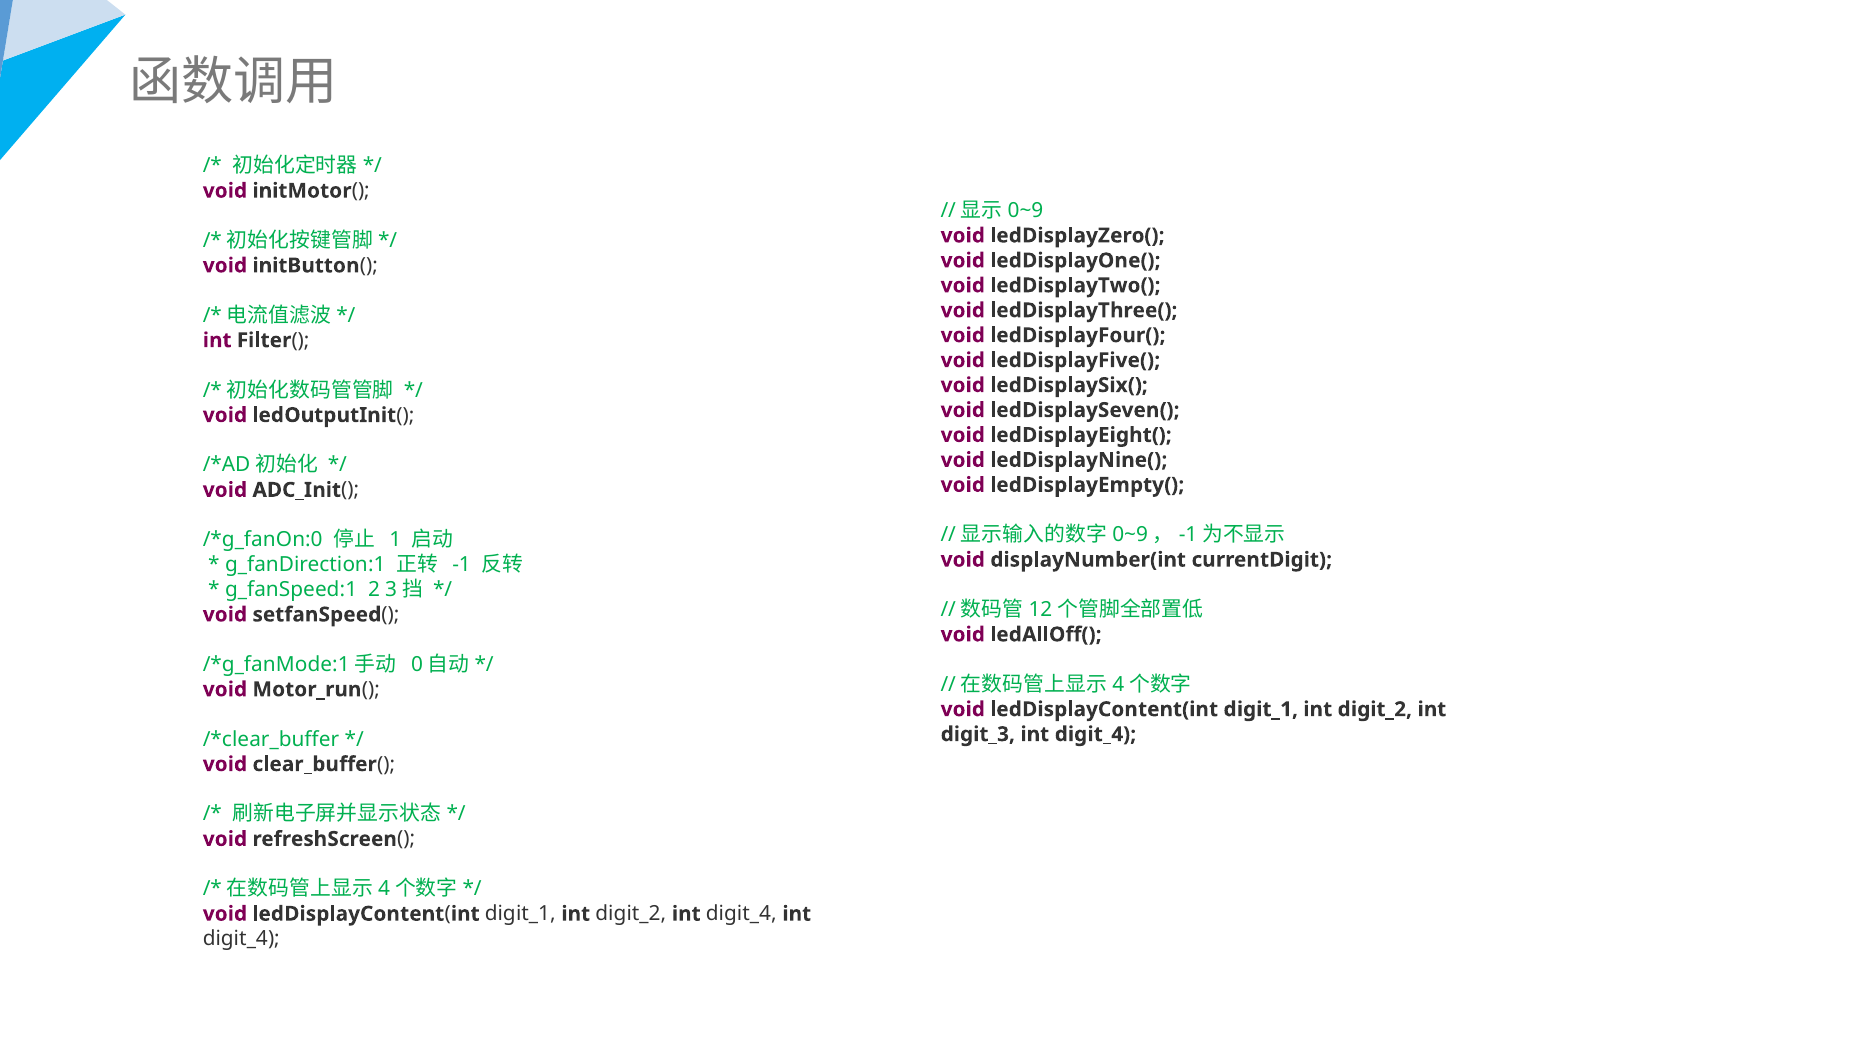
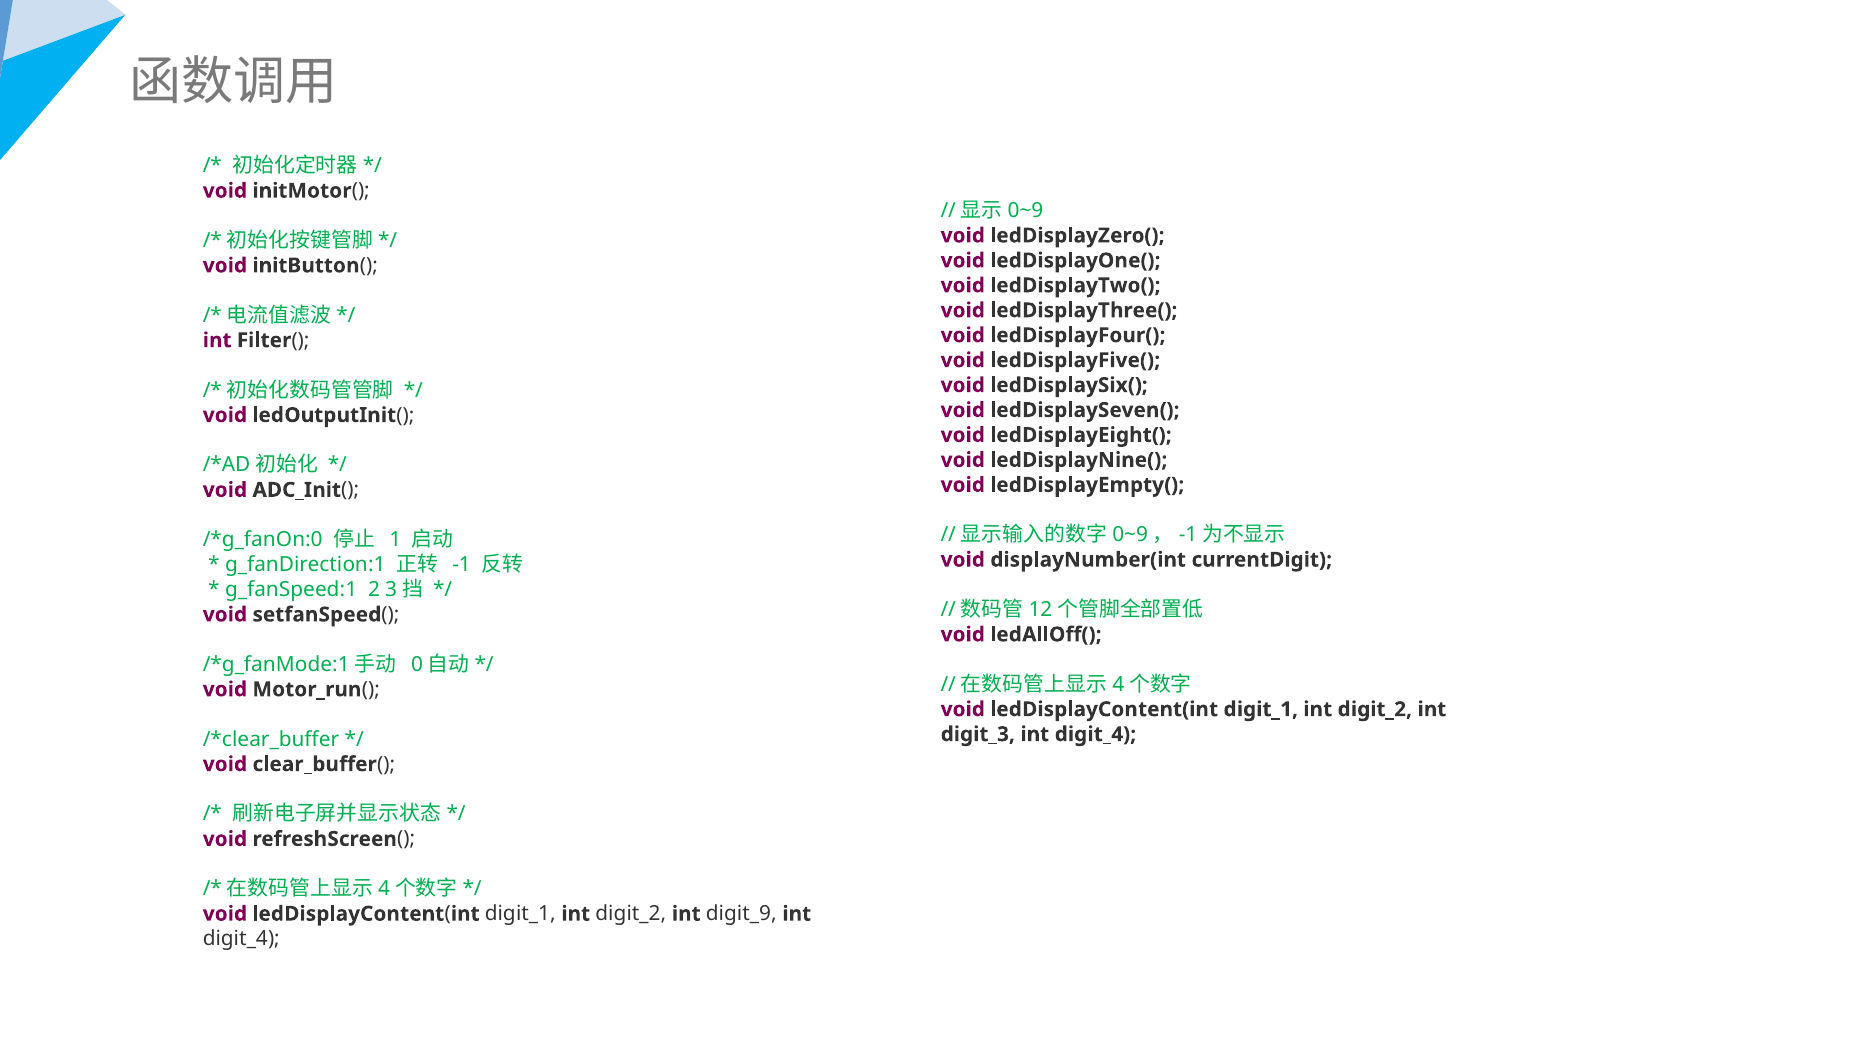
digit_2 int digit_4: digit_4 -> digit_9
